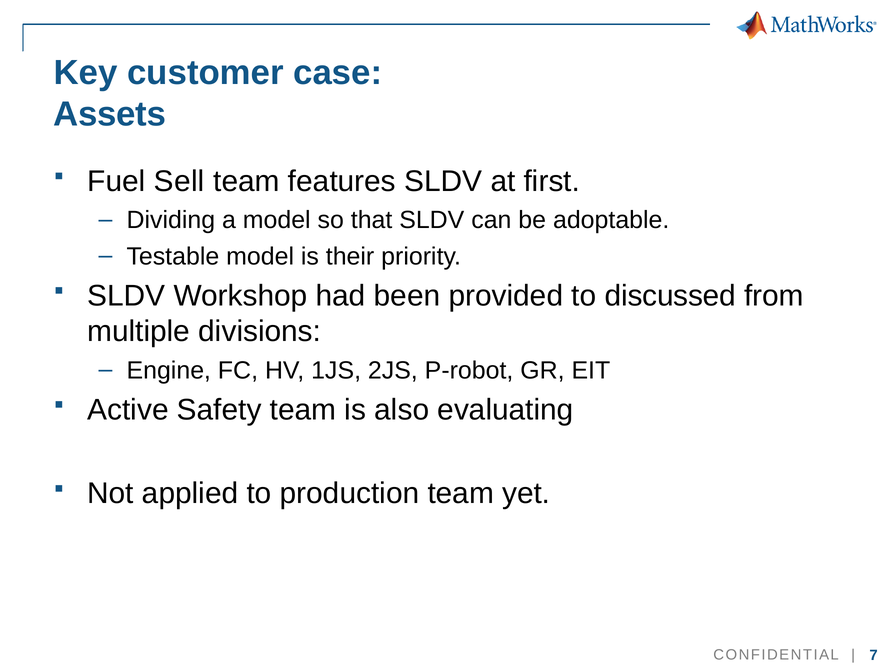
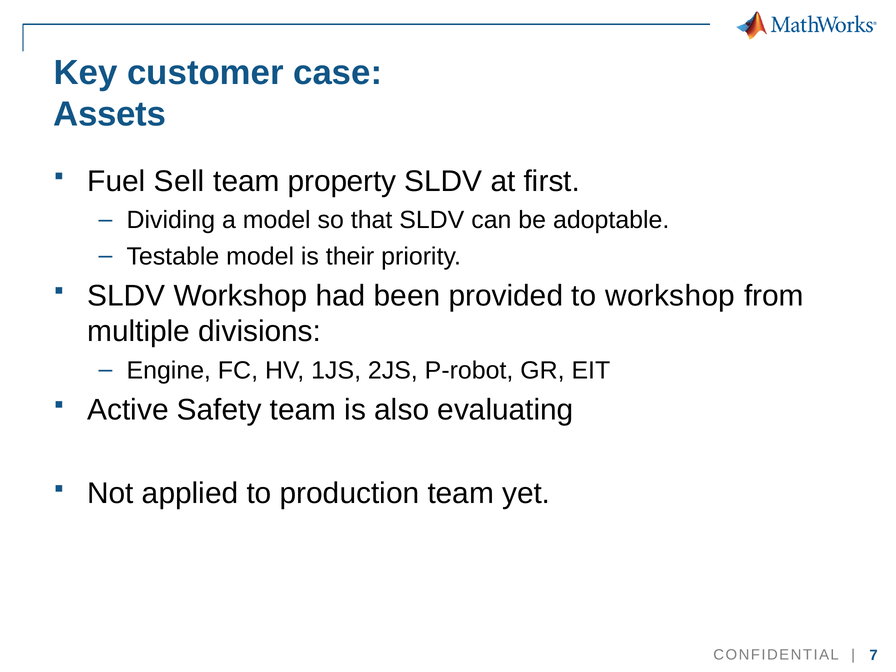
features: features -> property
to discussed: discussed -> workshop
